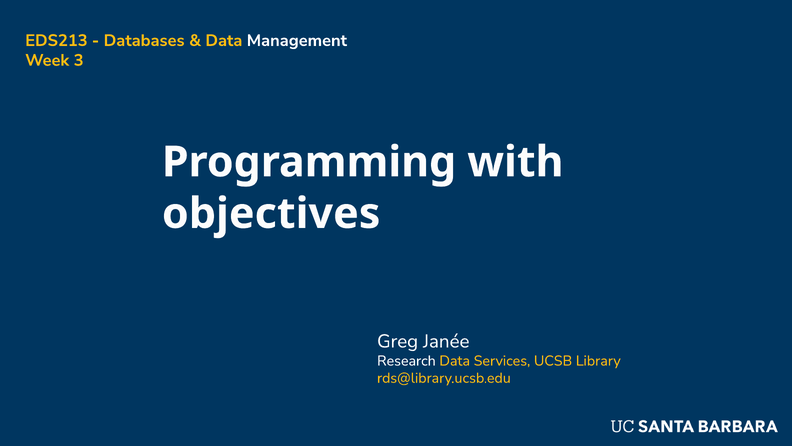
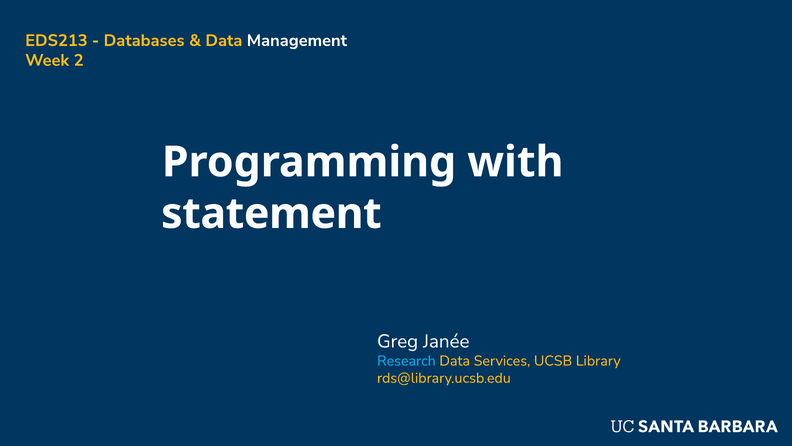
3: 3 -> 2
objectives: objectives -> statement
Research colour: white -> light blue
